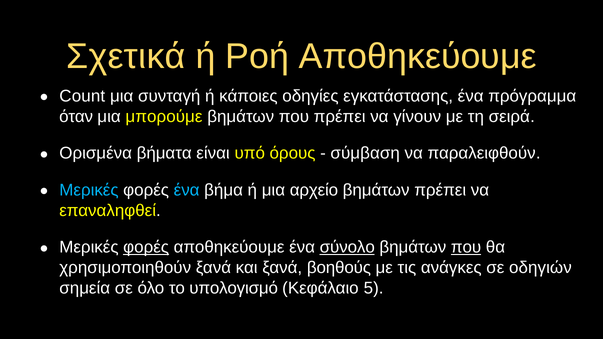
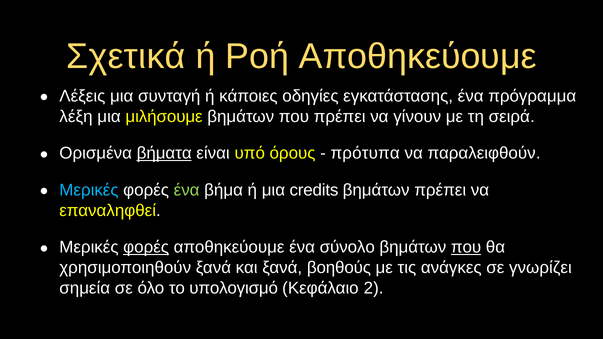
Count: Count -> Λέξεις
όταν: όταν -> λέξη
μπορούμε: μπορούμε -> μιλήσουμε
βήματα underline: none -> present
σύμβαση: σύμβαση -> πρότυπα
ένα at (187, 190) colour: light blue -> light green
αρχείο: αρχείο -> credits
σύνολο underline: present -> none
οδηγιών: οδηγιών -> γνωρίζει
5: 5 -> 2
